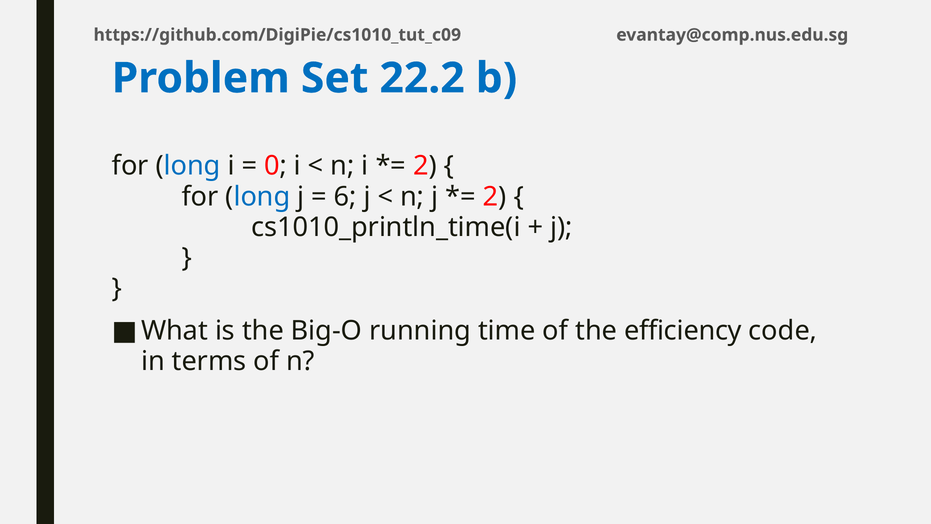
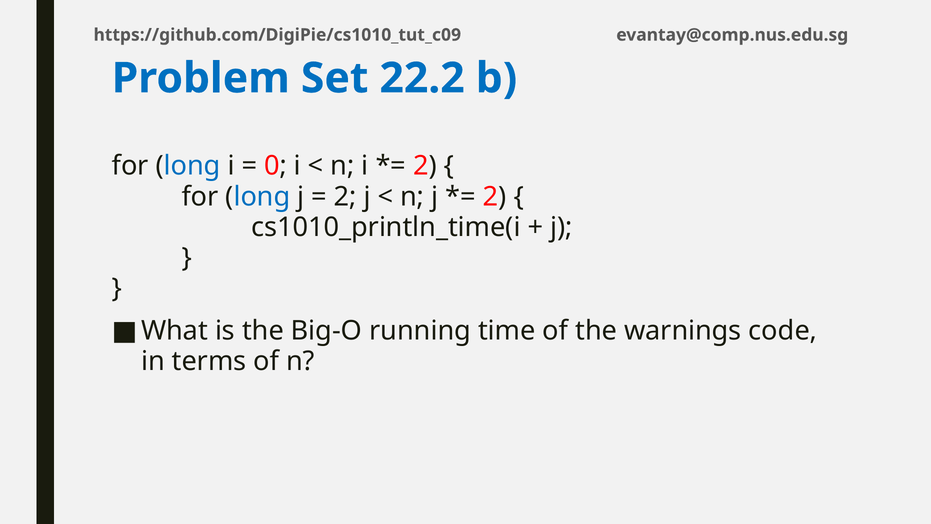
6 at (345, 196): 6 -> 2
efficiency: efficiency -> warnings
